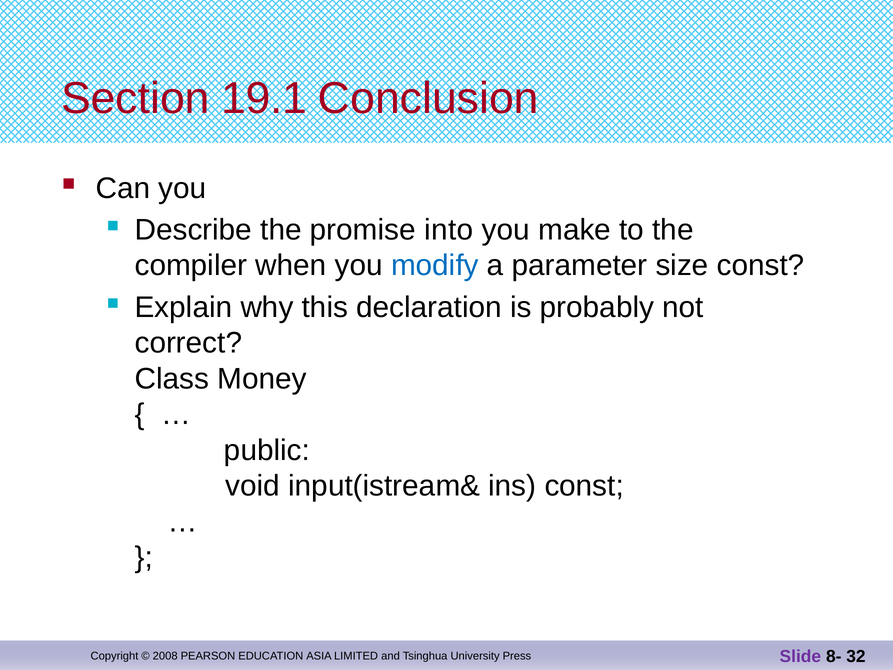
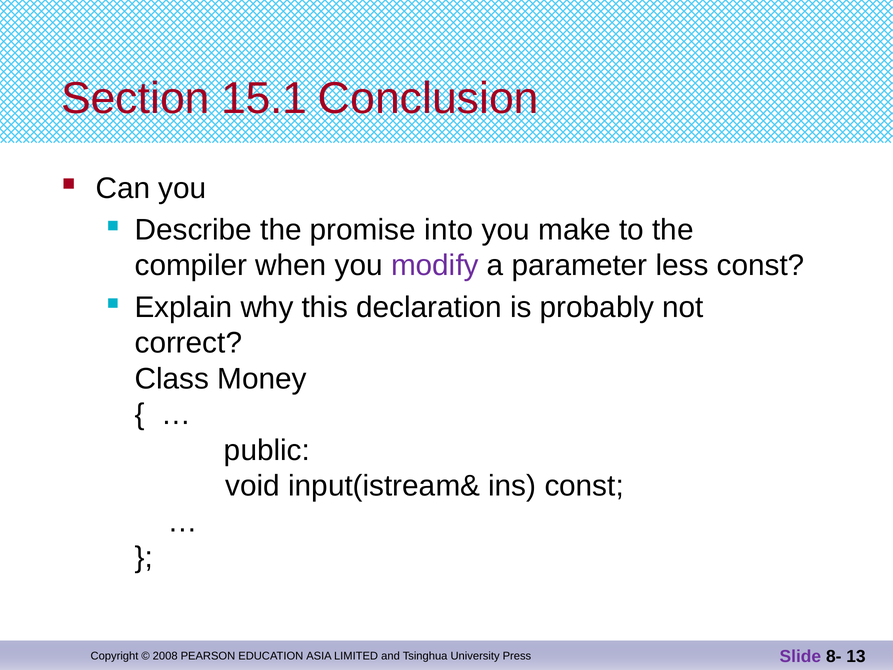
19.1: 19.1 -> 15.1
modify colour: blue -> purple
size: size -> less
32: 32 -> 13
